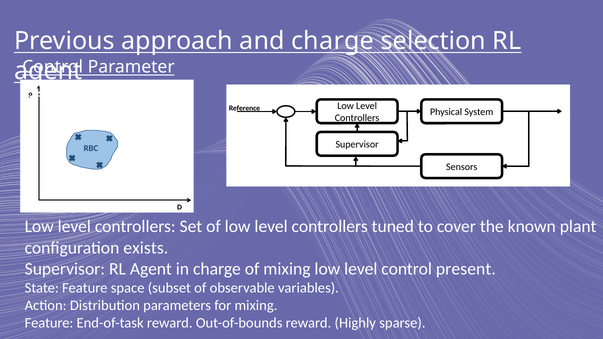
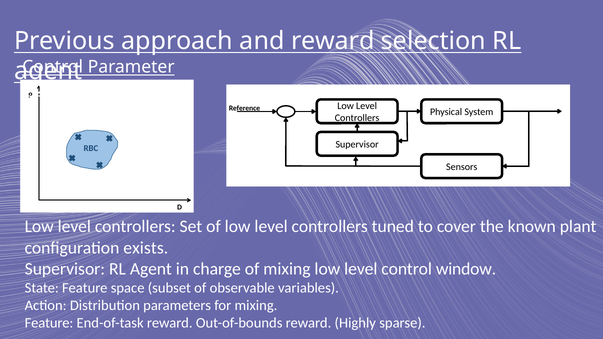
and charge: charge -> reward
present: present -> window
